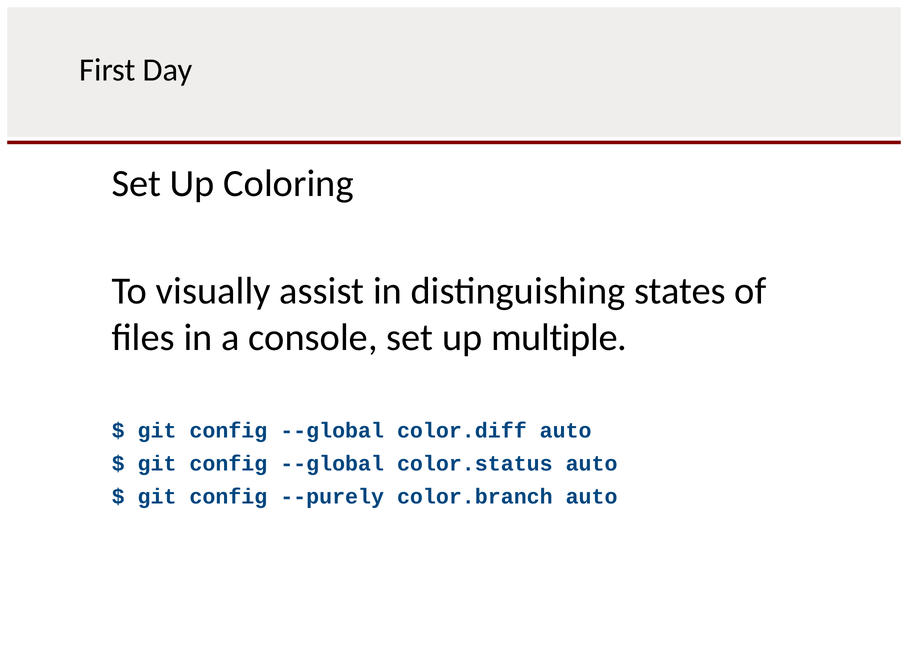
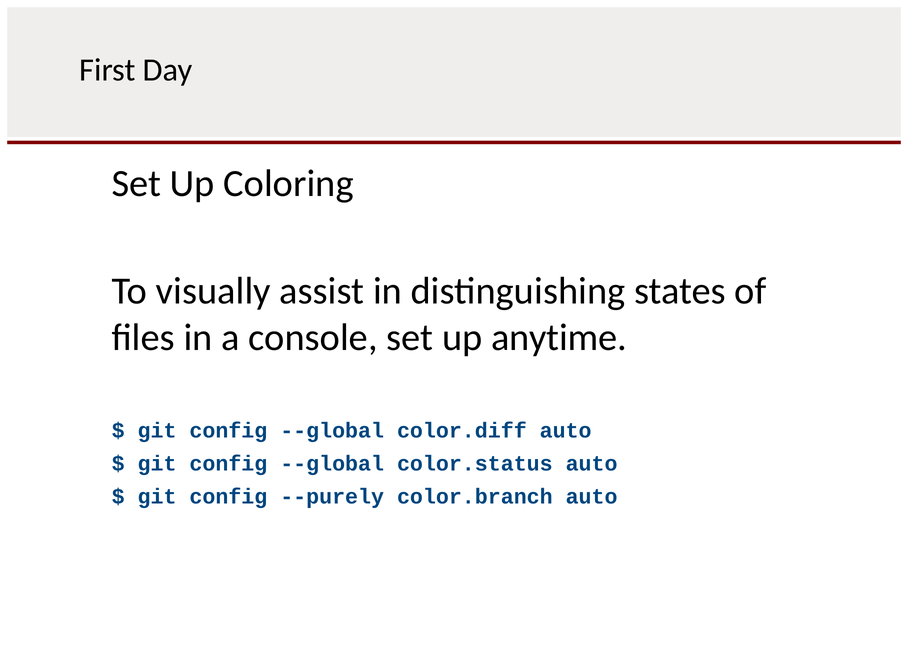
multiple: multiple -> anytime
